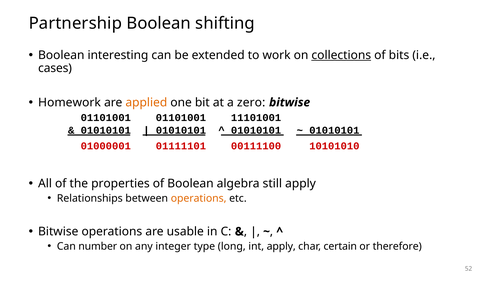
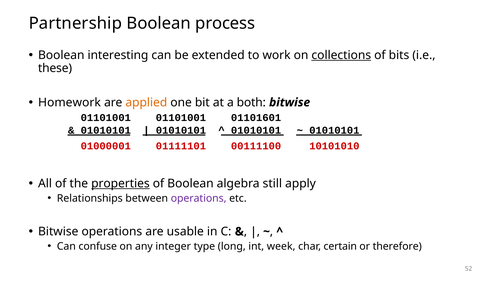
shifting: shifting -> process
cases: cases -> these
zero: zero -> both
11101001: 11101001 -> 01101601
properties underline: none -> present
operations at (199, 198) colour: orange -> purple
number: number -> confuse
int apply: apply -> week
